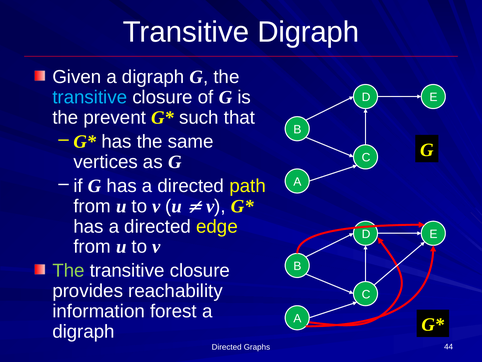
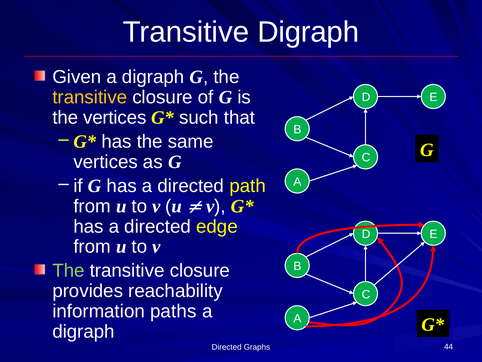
transitive at (90, 97) colour: light blue -> yellow
the prevent: prevent -> vertices
forest: forest -> paths
